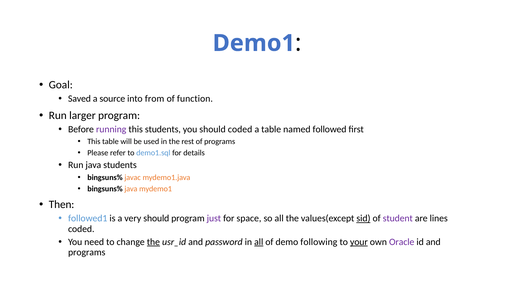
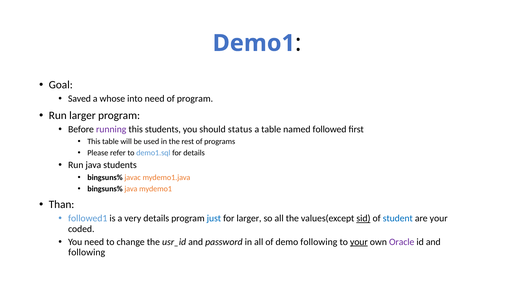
source: source -> whose
into from: from -> need
of function: function -> program
should coded: coded -> status
Then: Then -> Than
very should: should -> details
just colour: purple -> blue
for space: space -> larger
student colour: purple -> blue
are lines: lines -> your
the at (153, 242) underline: present -> none
all at (259, 242) underline: present -> none
programs at (87, 252): programs -> following
